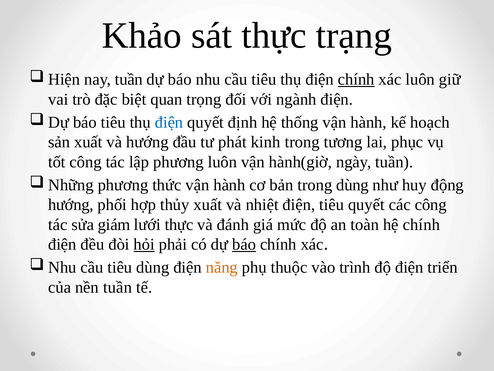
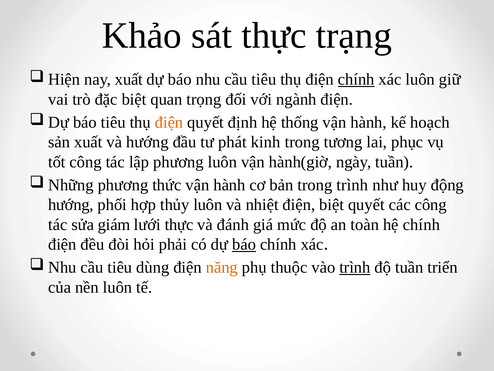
nay tuần: tuần -> xuất
điện at (169, 122) colour: blue -> orange
trong dùng: dùng -> trình
thủy xuất: xuất -> luôn
điện tiêu: tiêu -> biệt
hỏi underline: present -> none
trình at (355, 267) underline: none -> present
độ điện: điện -> tuần
nền tuần: tuần -> luôn
